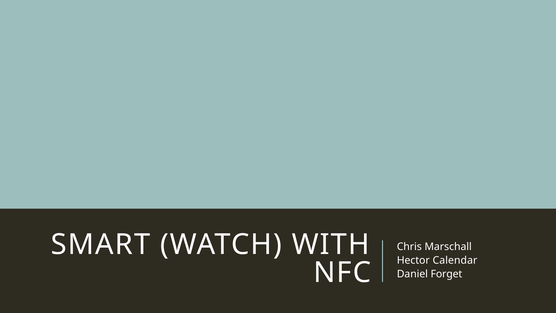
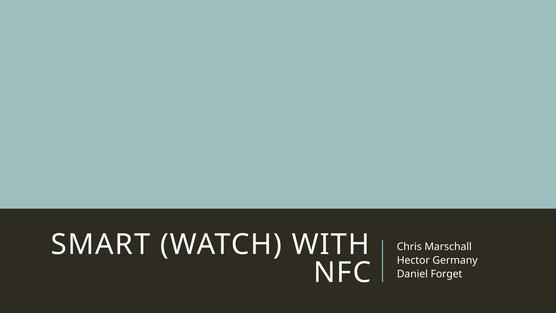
Calendar: Calendar -> Germany
